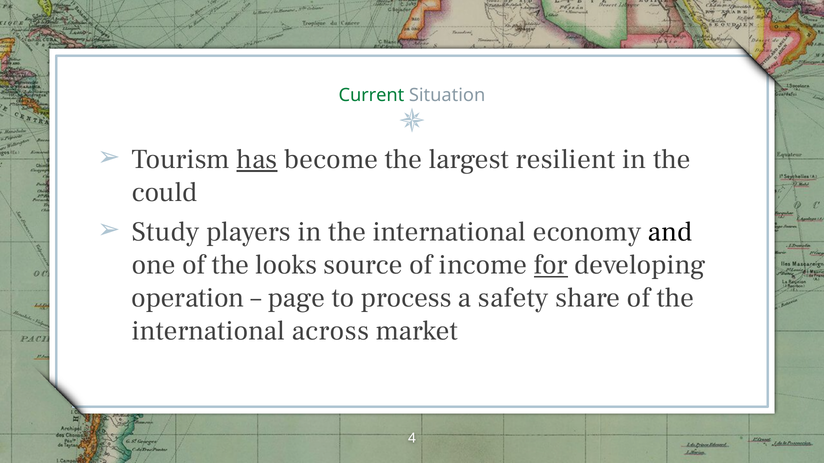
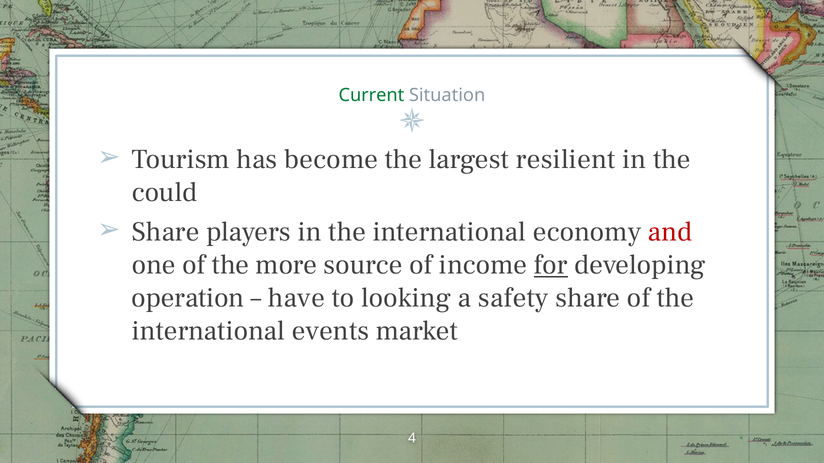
has underline: present -> none
Study at (165, 232): Study -> Share
and colour: black -> red
looks: looks -> more
page: page -> have
process: process -> looking
across: across -> events
